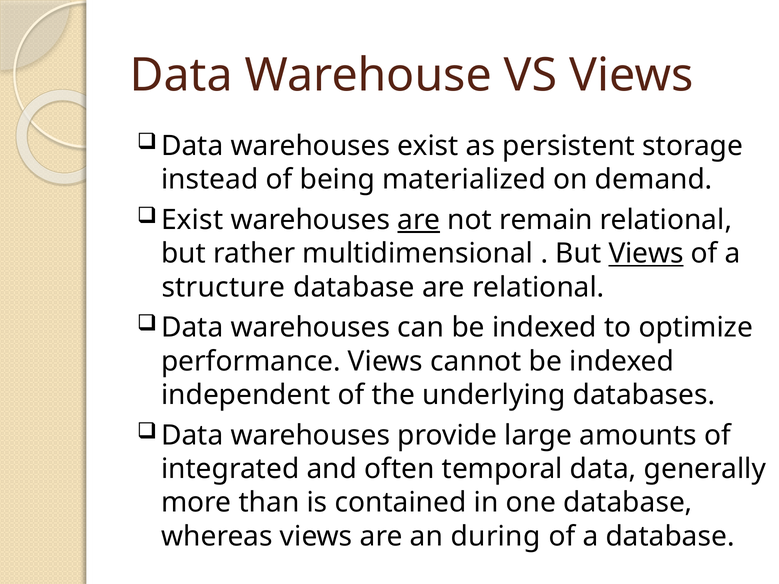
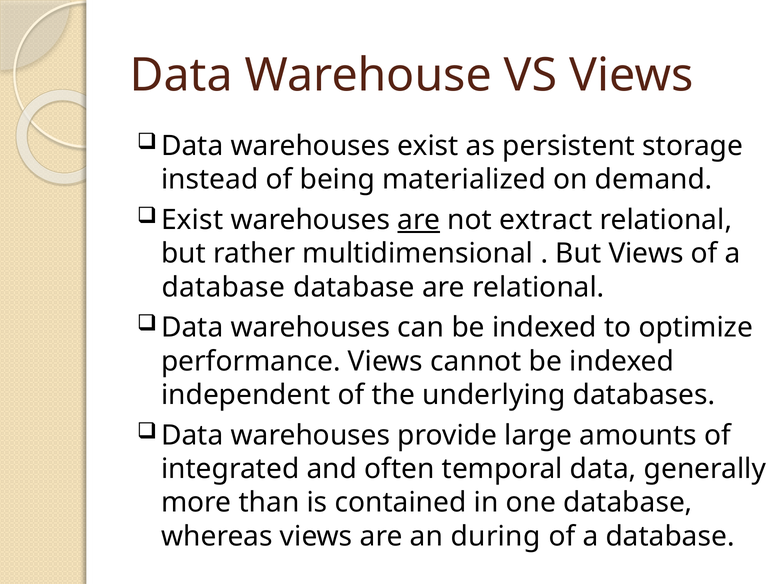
remain: remain -> extract
Views at (646, 254) underline: present -> none
structure at (223, 287): structure -> database
